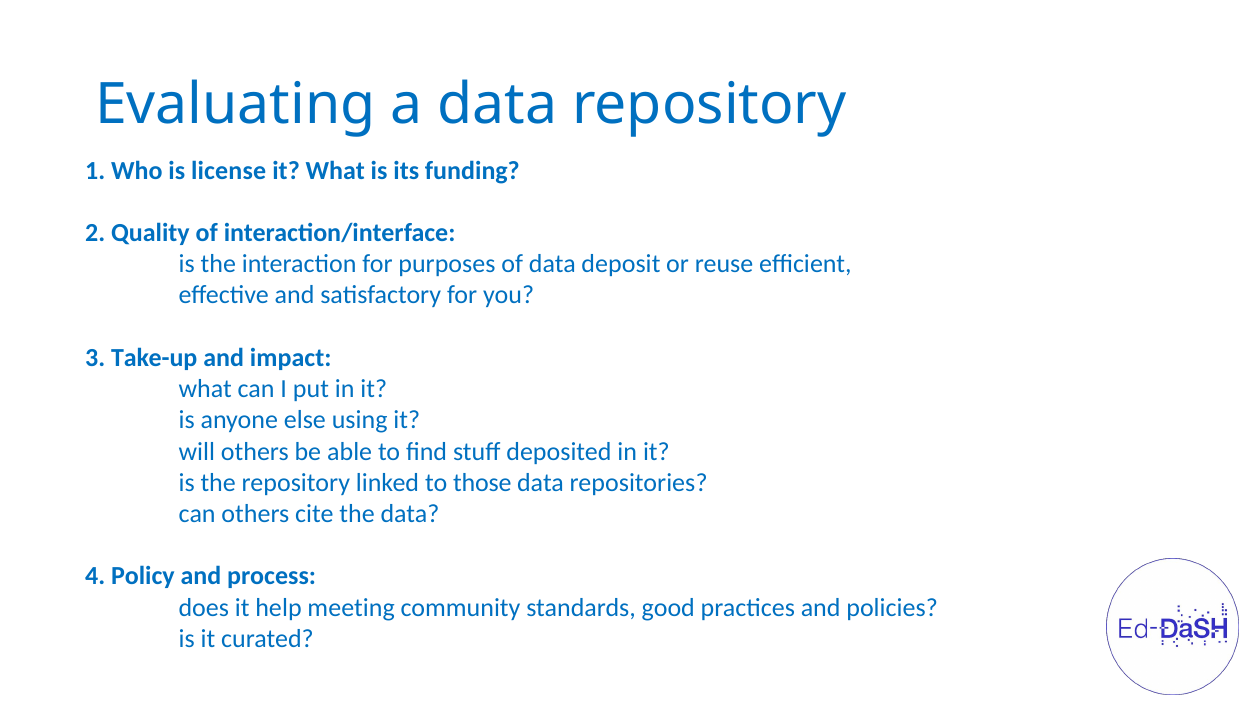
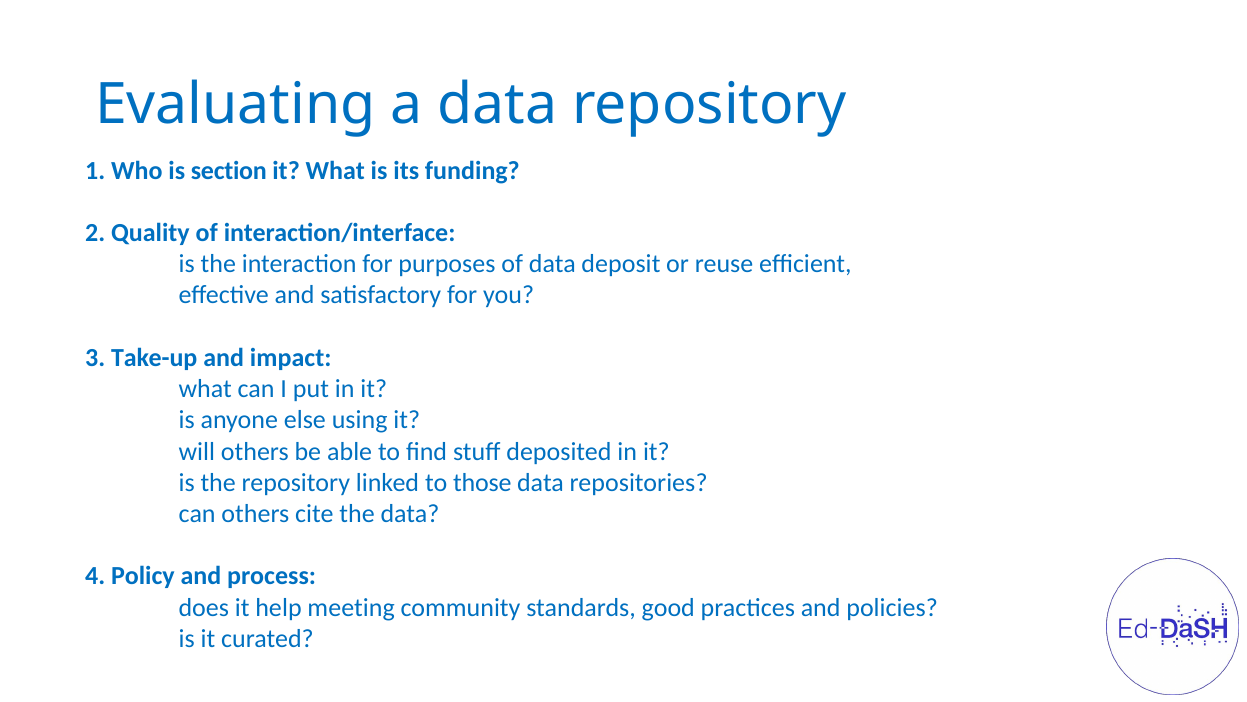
license: license -> section
